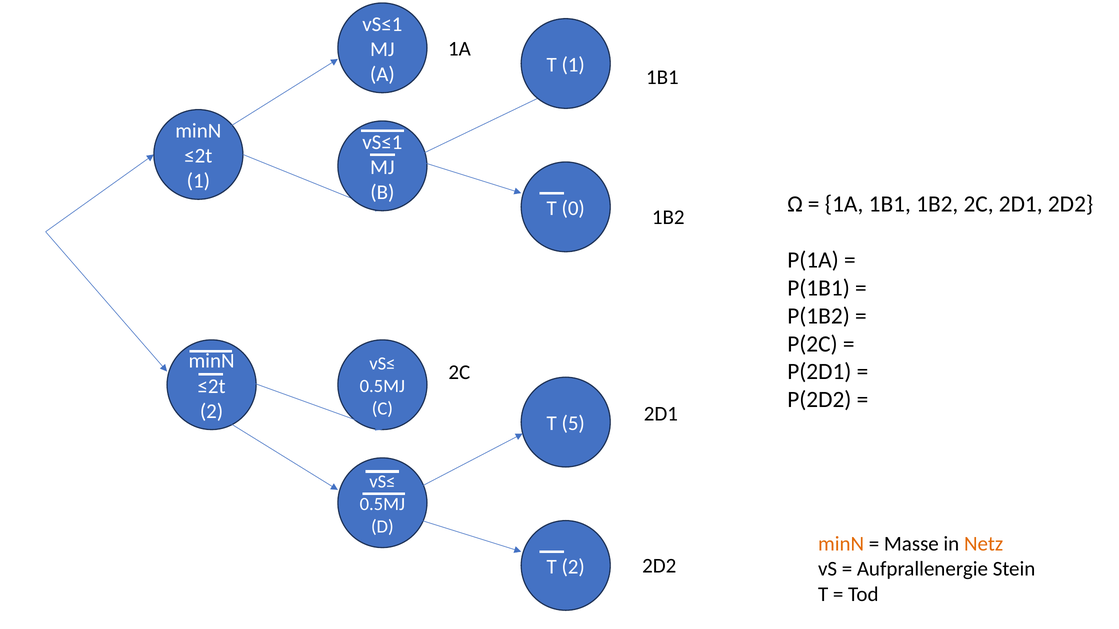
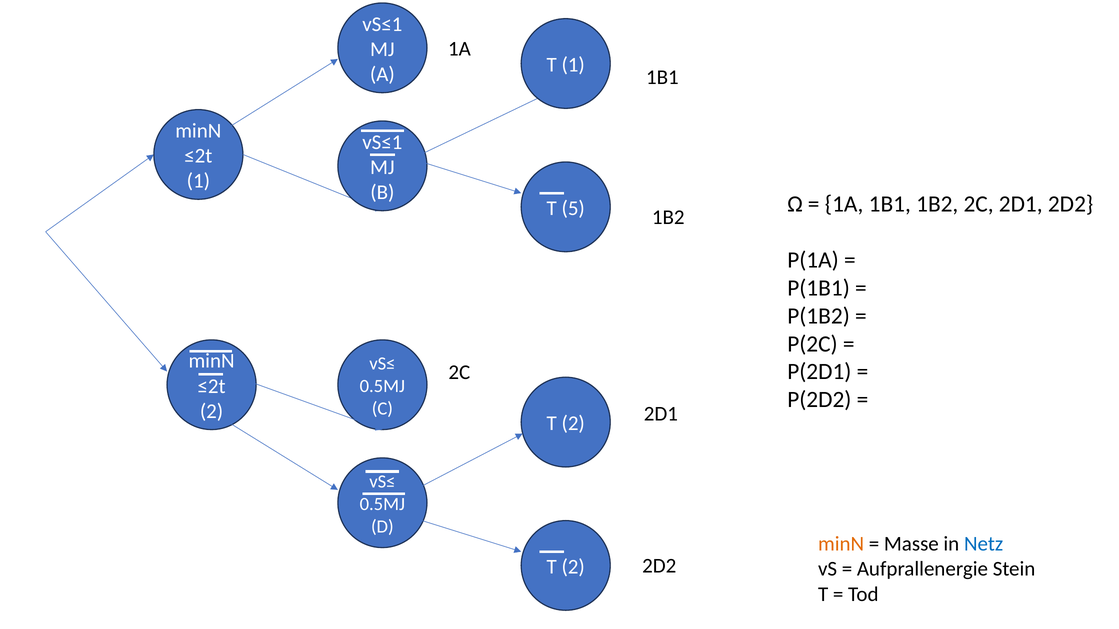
0: 0 -> 5
5 at (573, 424): 5 -> 2
Netz colour: orange -> blue
